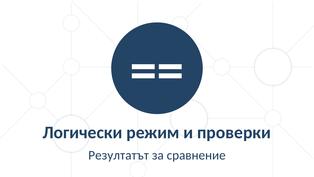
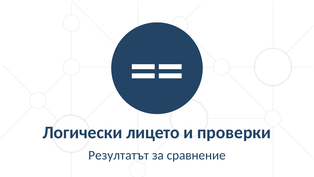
режим: режим -> лицето
